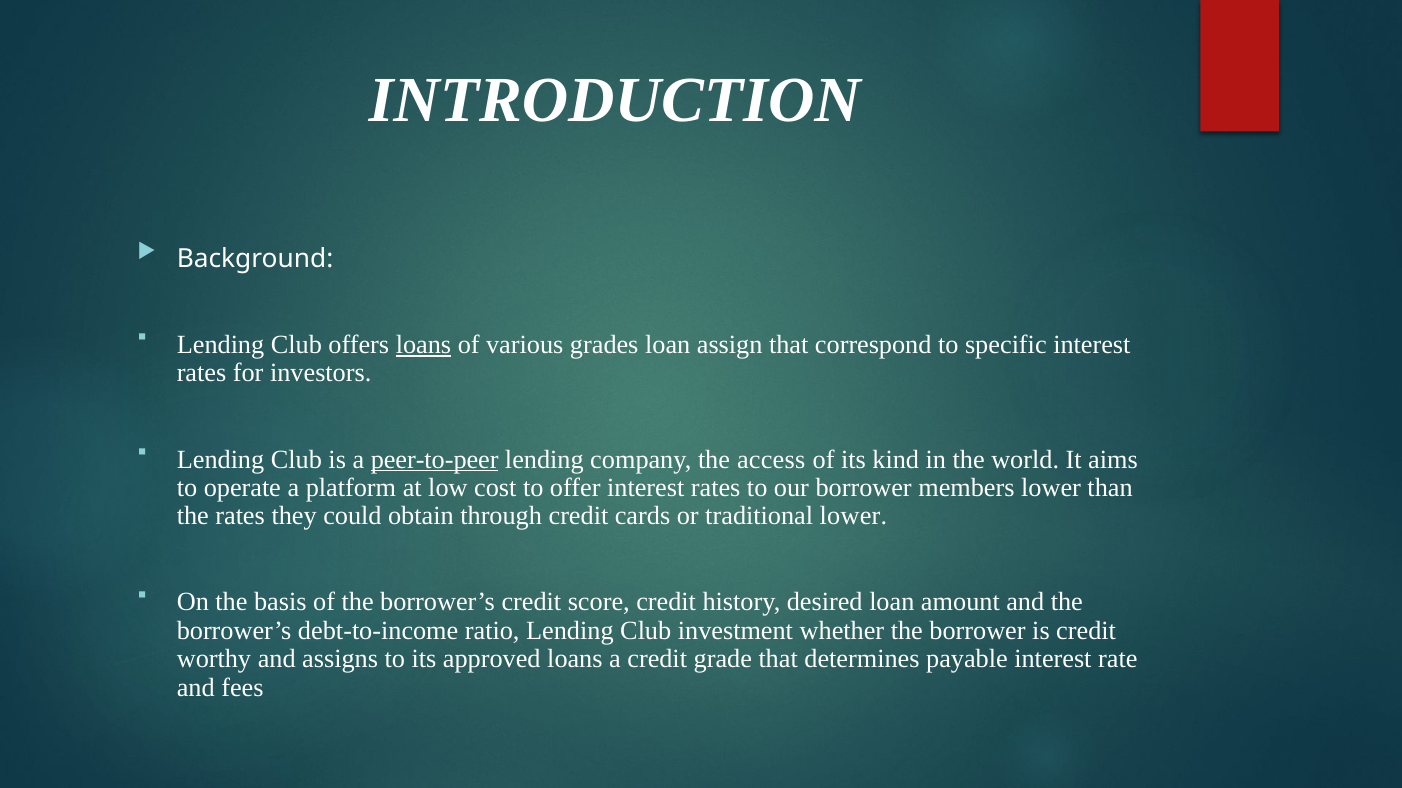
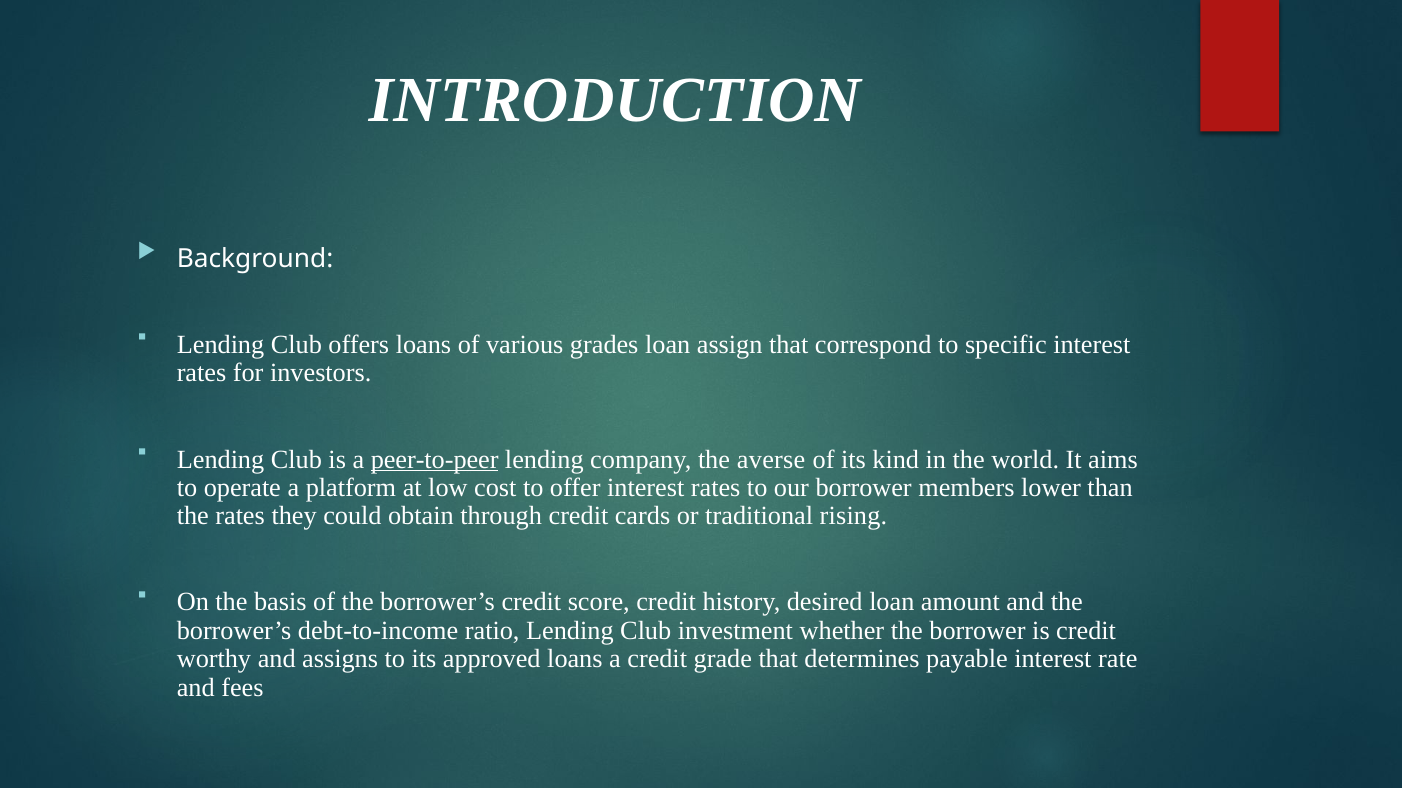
loans at (423, 345) underline: present -> none
access: access -> averse
traditional lower: lower -> rising
